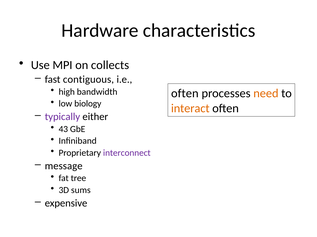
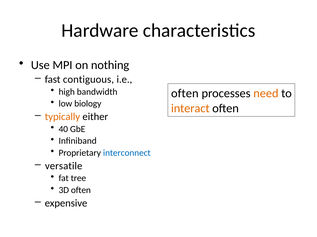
collects: collects -> nothing
typically colour: purple -> orange
43: 43 -> 40
interconnect colour: purple -> blue
message: message -> versatile
3D sums: sums -> often
